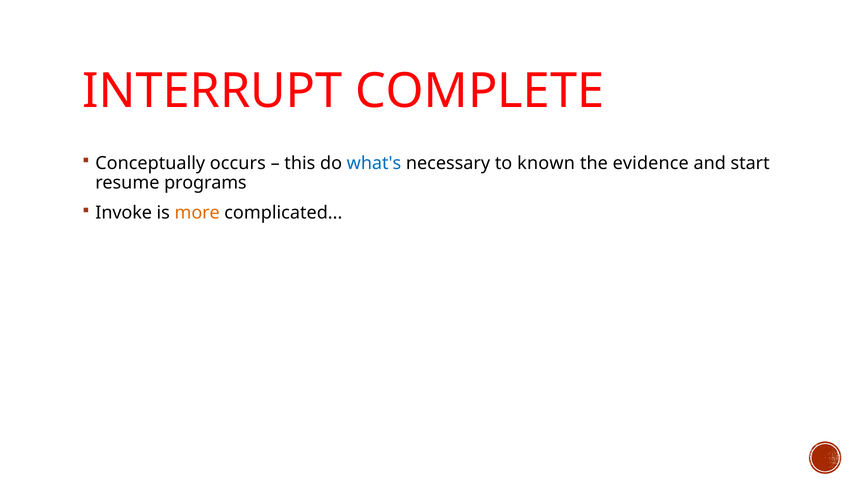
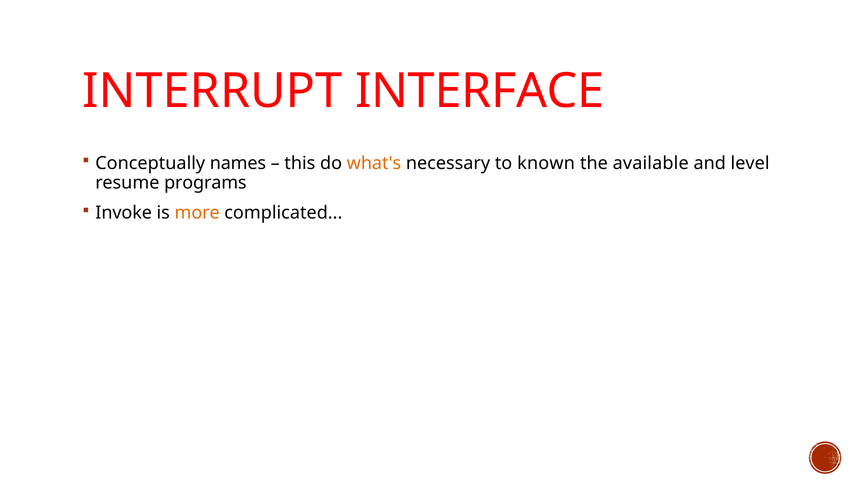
COMPLETE: COMPLETE -> INTERFACE
occurs: occurs -> names
what's colour: blue -> orange
evidence: evidence -> available
start: start -> level
